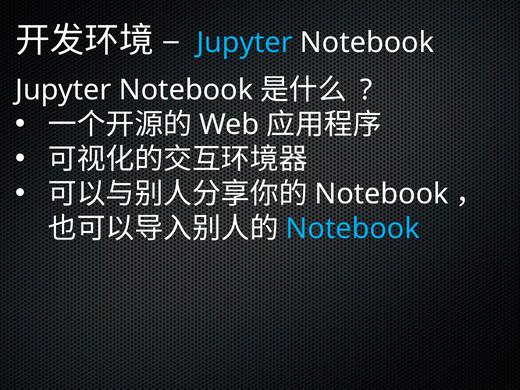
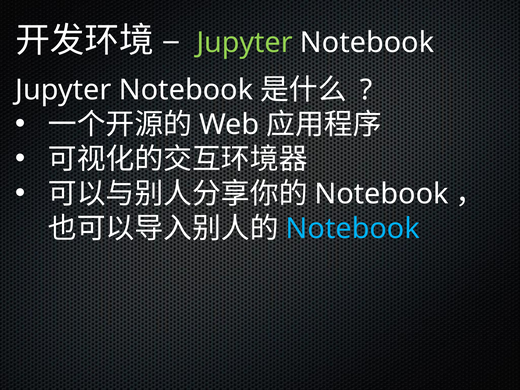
Jupyter at (245, 42) colour: light blue -> light green
